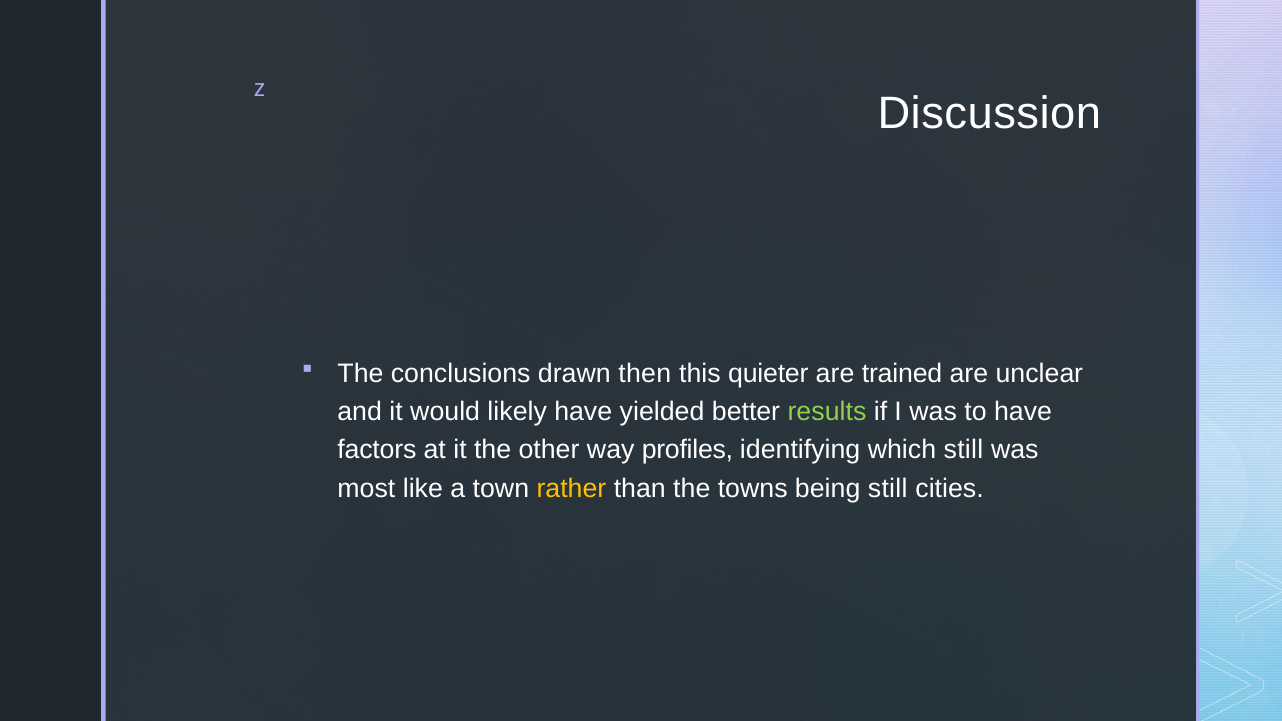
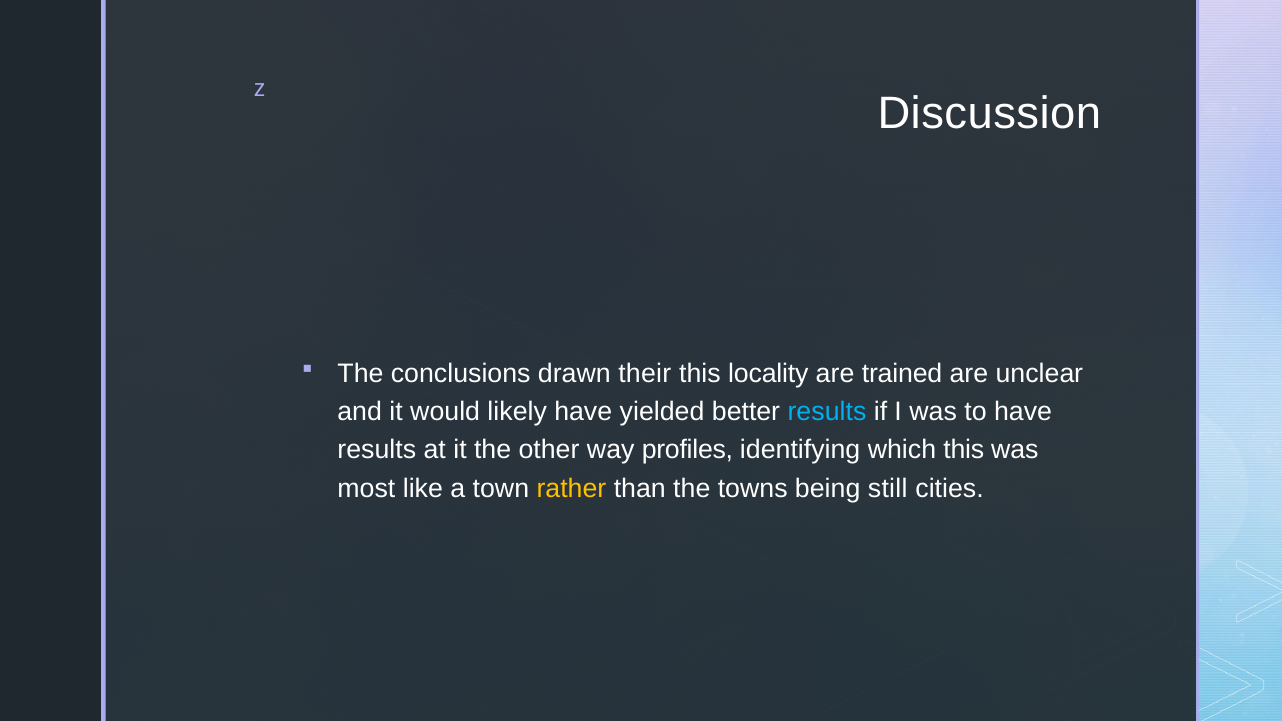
then: then -> their
quieter: quieter -> locality
results at (827, 412) colour: light green -> light blue
factors at (377, 450): factors -> results
which still: still -> this
